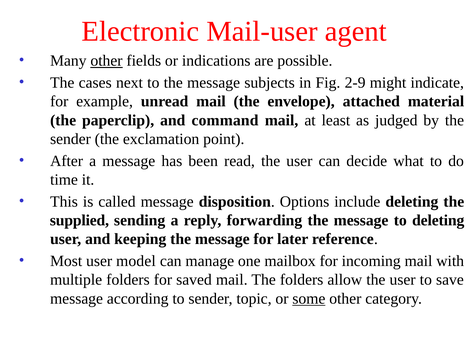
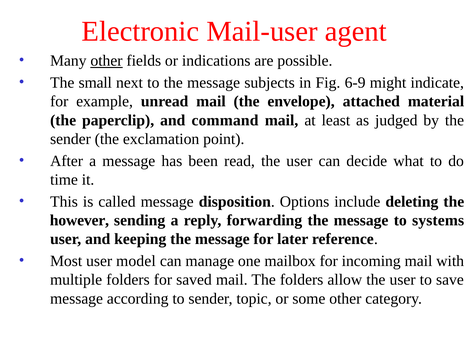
cases: cases -> small
2-9: 2-9 -> 6-9
supplied: supplied -> however
to deleting: deleting -> systems
some underline: present -> none
